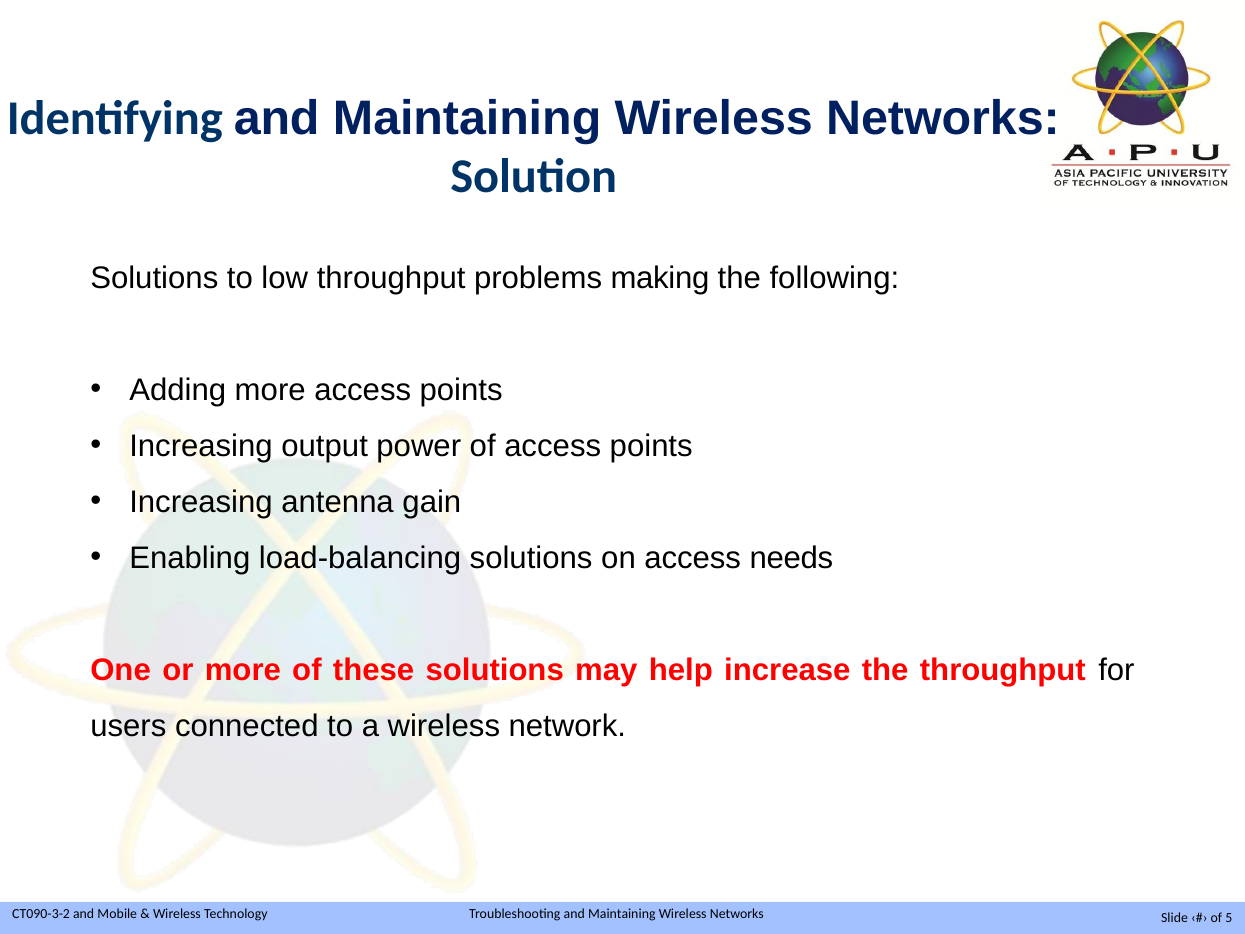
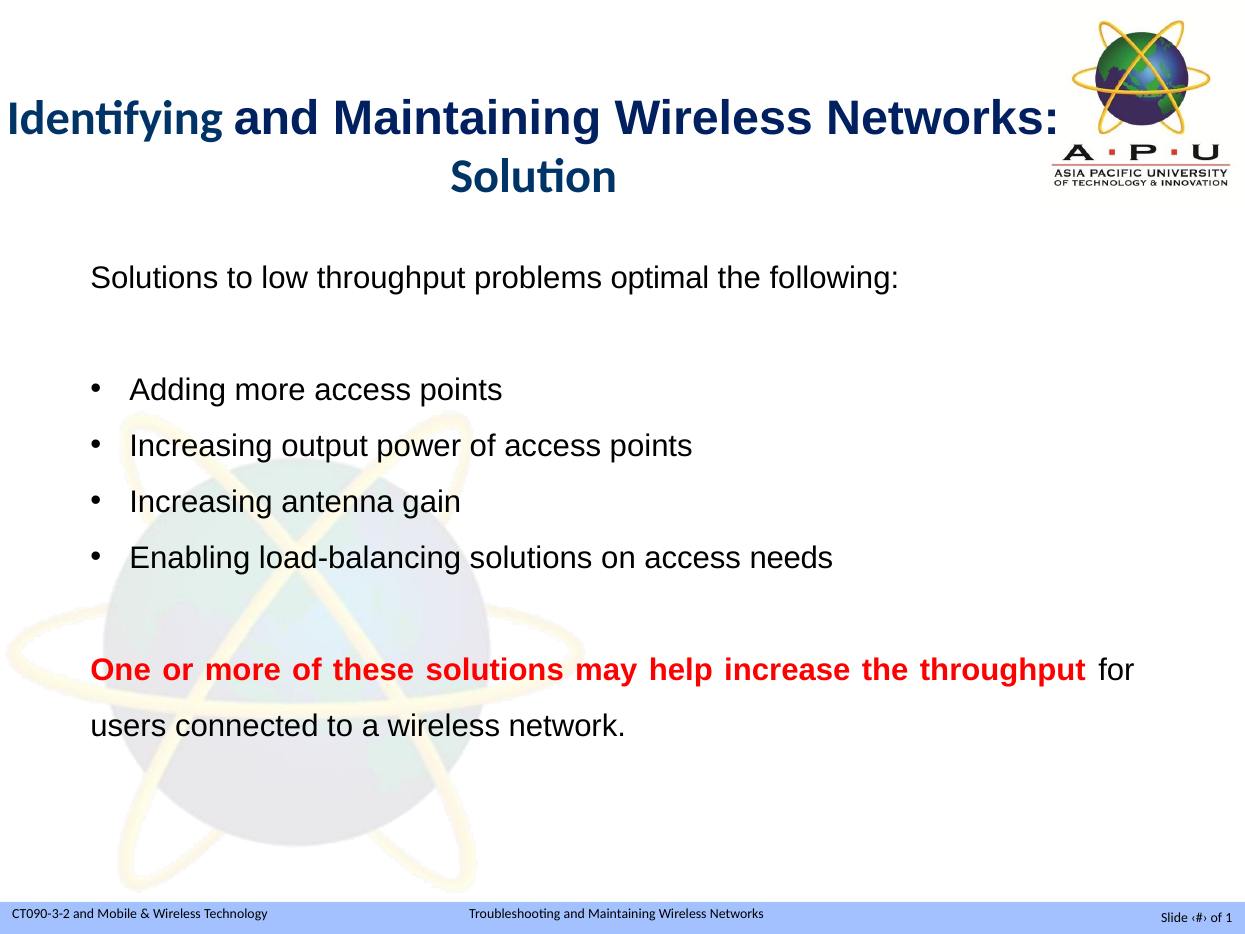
making: making -> optimal
5: 5 -> 1
